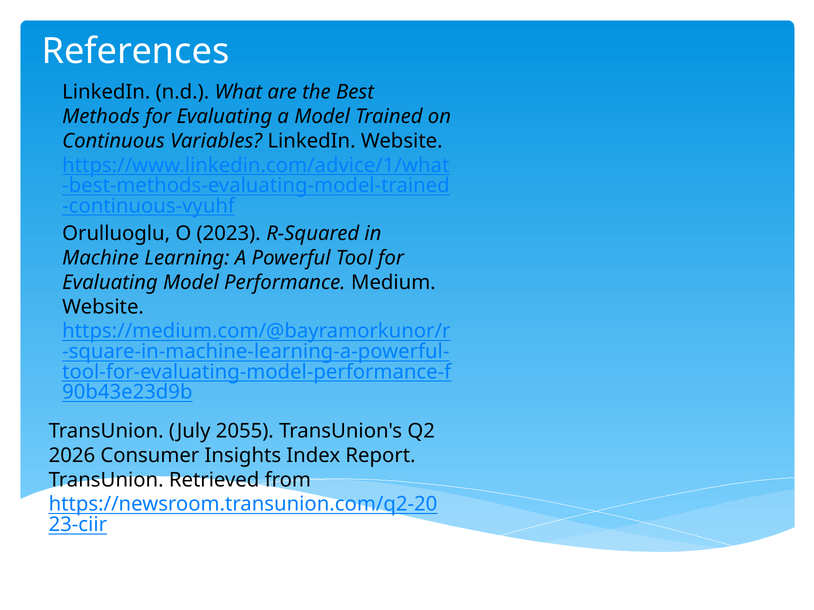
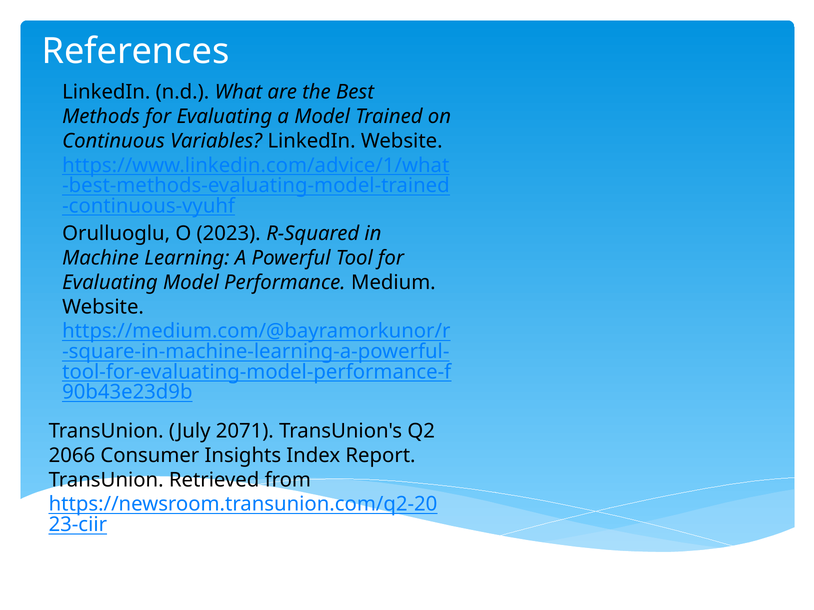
2055: 2055 -> 2071
2026: 2026 -> 2066
